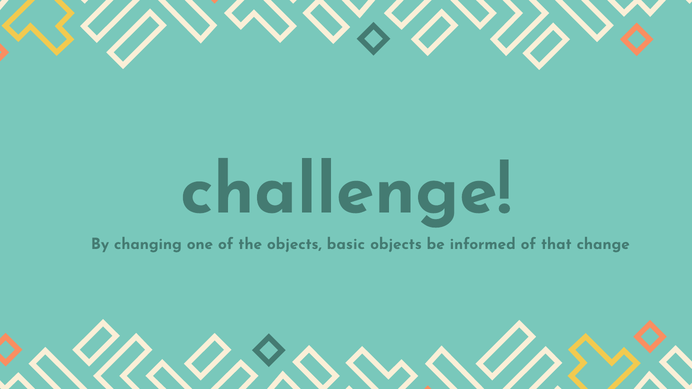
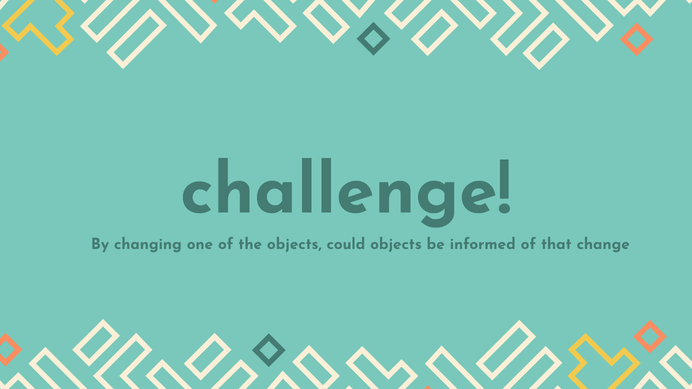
basic: basic -> could
